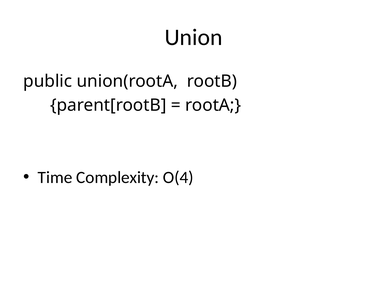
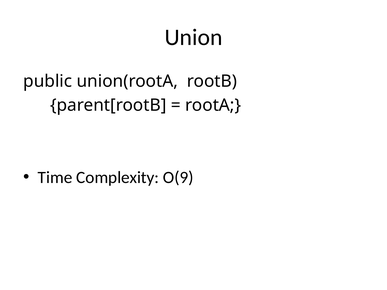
O(4: O(4 -> O(9
